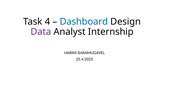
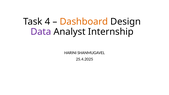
Dashboard colour: blue -> orange
